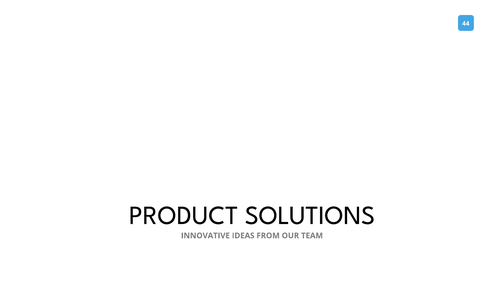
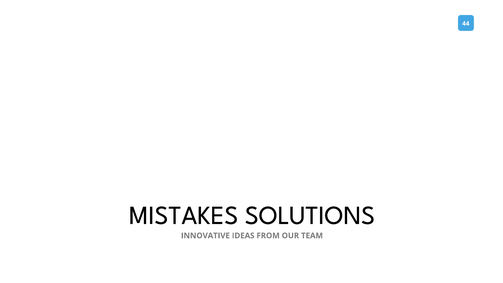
PRODUCT: PRODUCT -> MISTAKES
